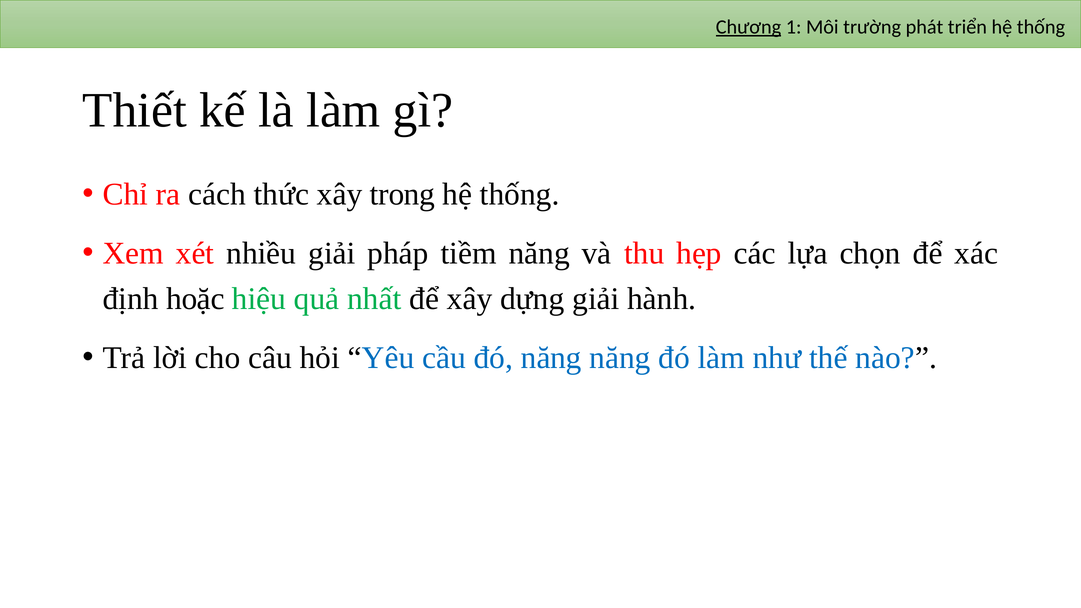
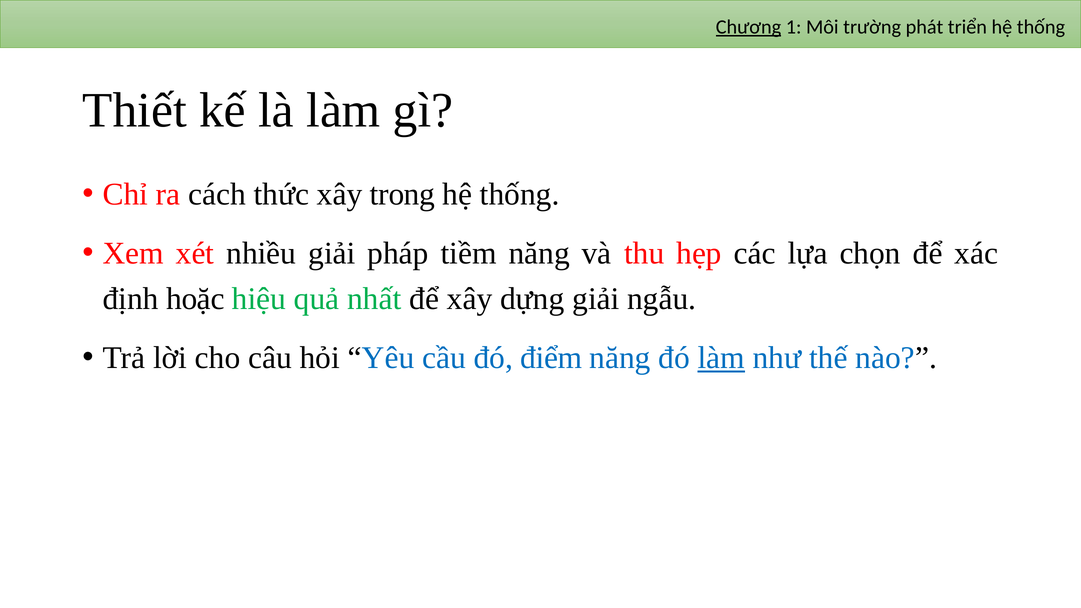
hành: hành -> ngẫu
đó năng: năng -> điểm
làm at (721, 358) underline: none -> present
